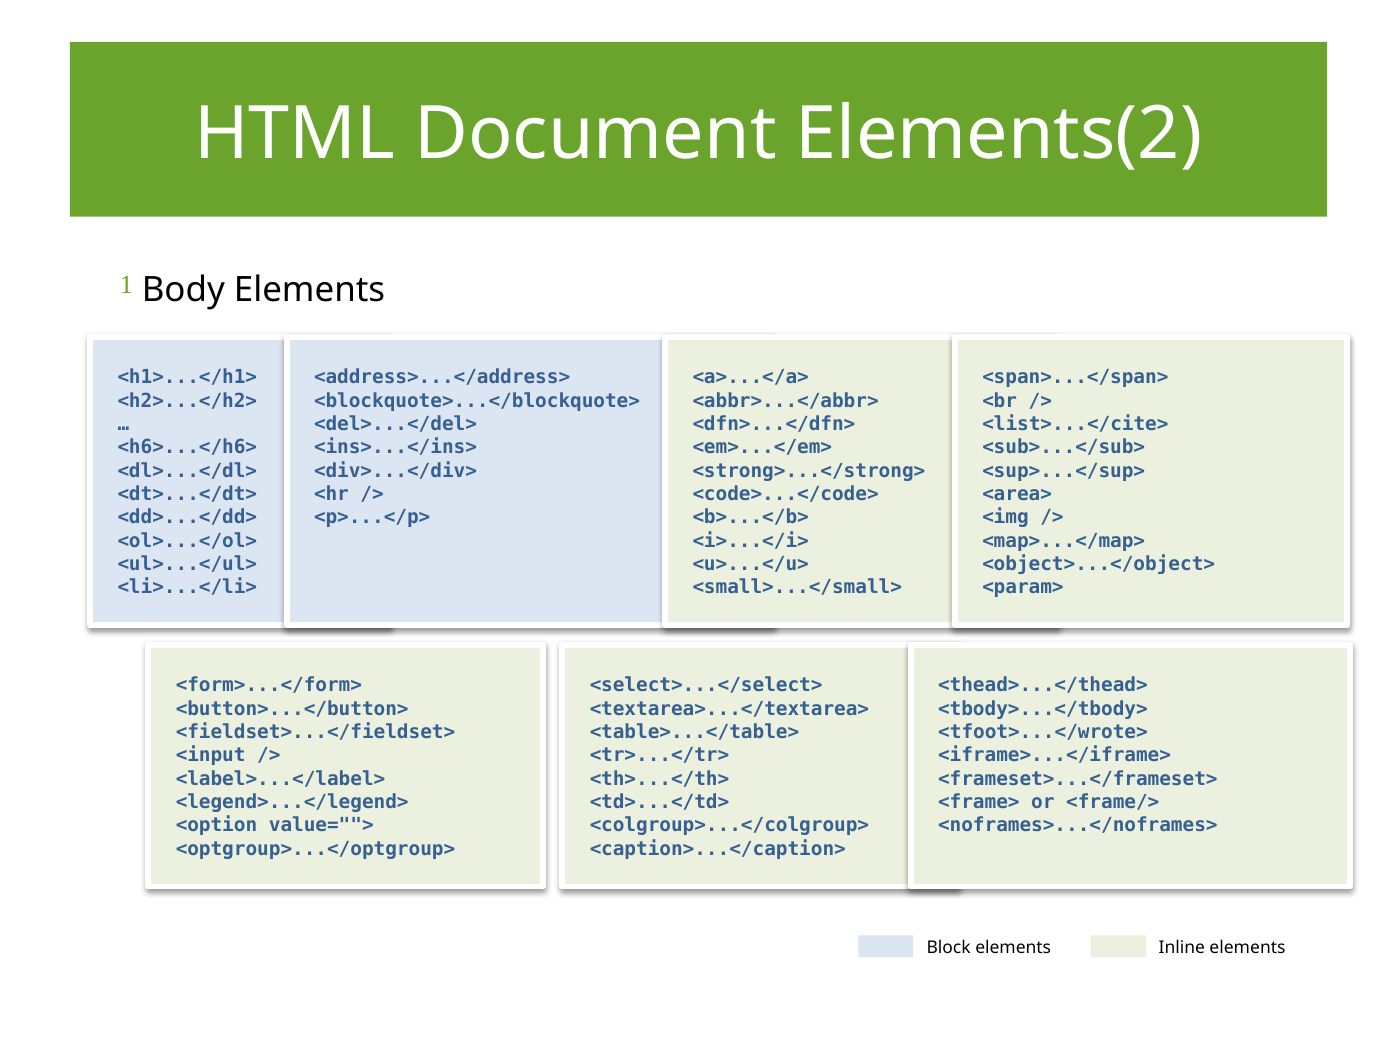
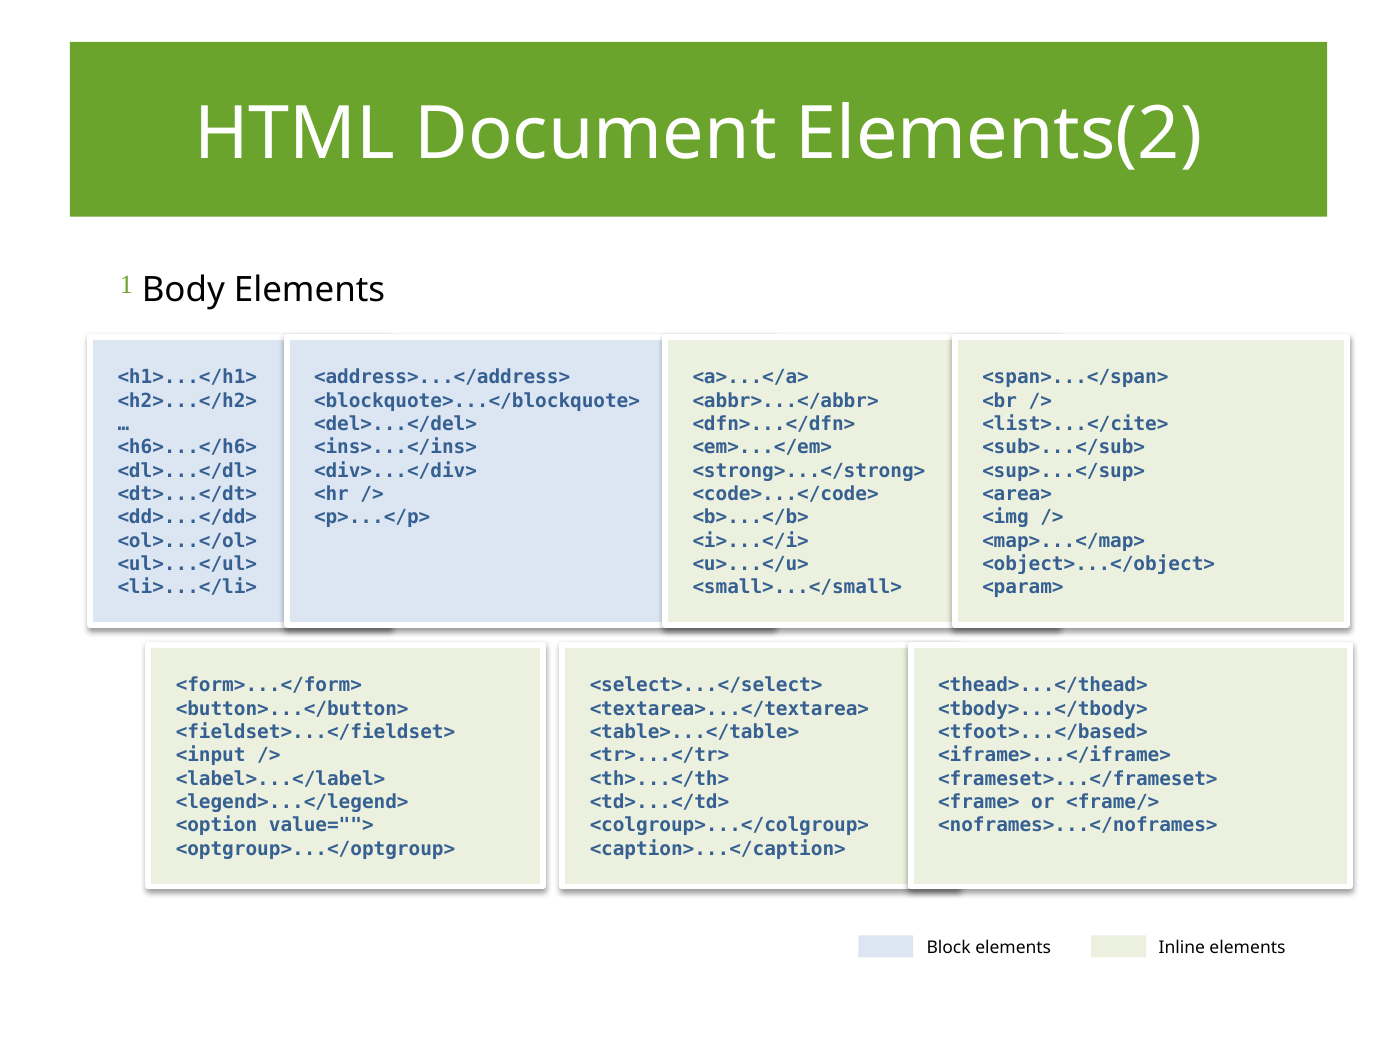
<tfoot>...</wrote>: <tfoot>...</wrote> -> <tfoot>...</based>
